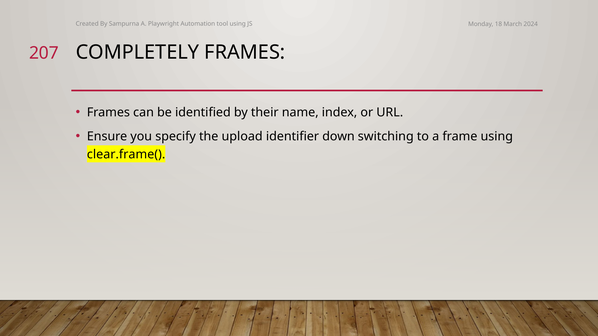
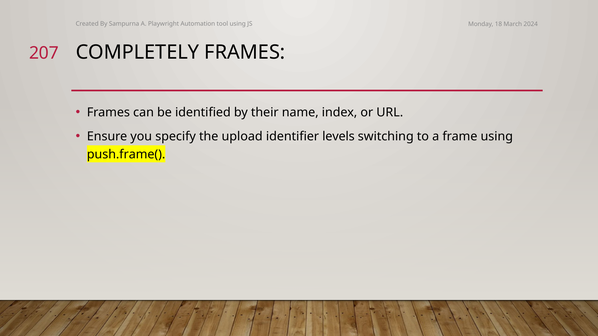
down: down -> levels
clear.frame(: clear.frame( -> push.frame(
